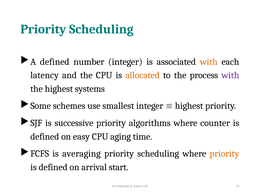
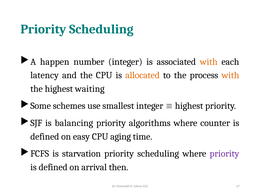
A defined: defined -> happen
with at (230, 75) colour: purple -> orange
systems: systems -> waiting
successive: successive -> balancing
averaging: averaging -> starvation
priority at (224, 154) colour: orange -> purple
start: start -> then
